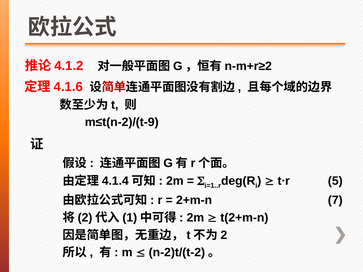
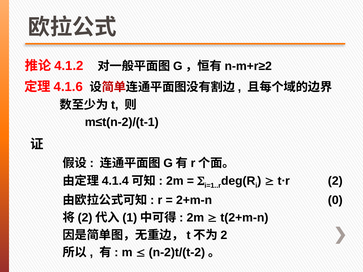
m≤t(n-2)/(t-9: m≤t(n-2)/(t-9 -> m≤t(n-2)/(t-1
5: 5 -> 2
7: 7 -> 0
